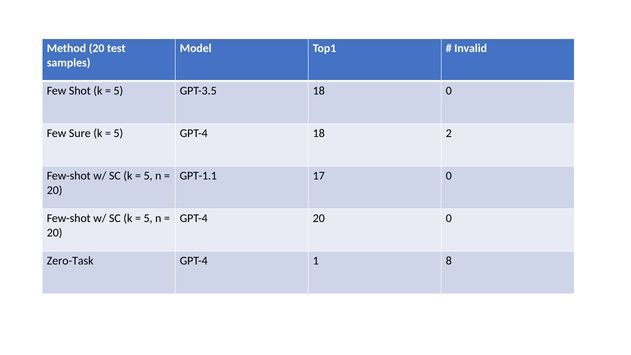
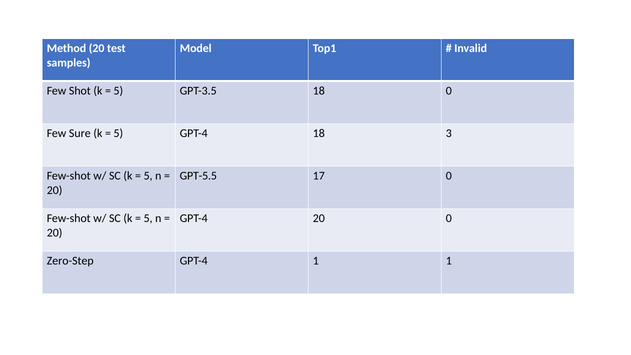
2: 2 -> 3
GPT-1.1: GPT-1.1 -> GPT-5.5
Zero-Task: Zero-Task -> Zero-Step
1 8: 8 -> 1
